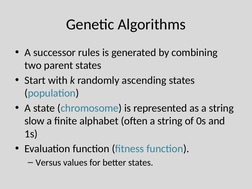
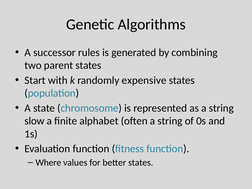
ascending: ascending -> expensive
Versus: Versus -> Where
